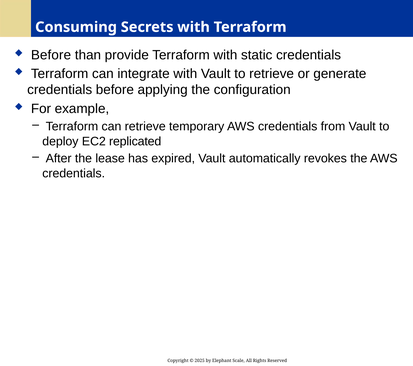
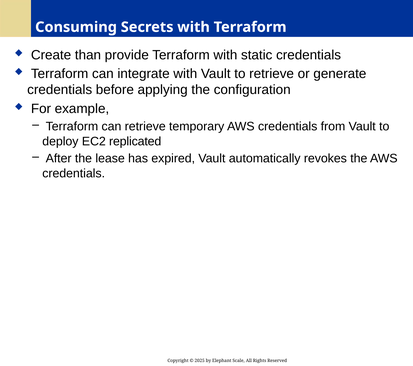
Before at (51, 55): Before -> Create
